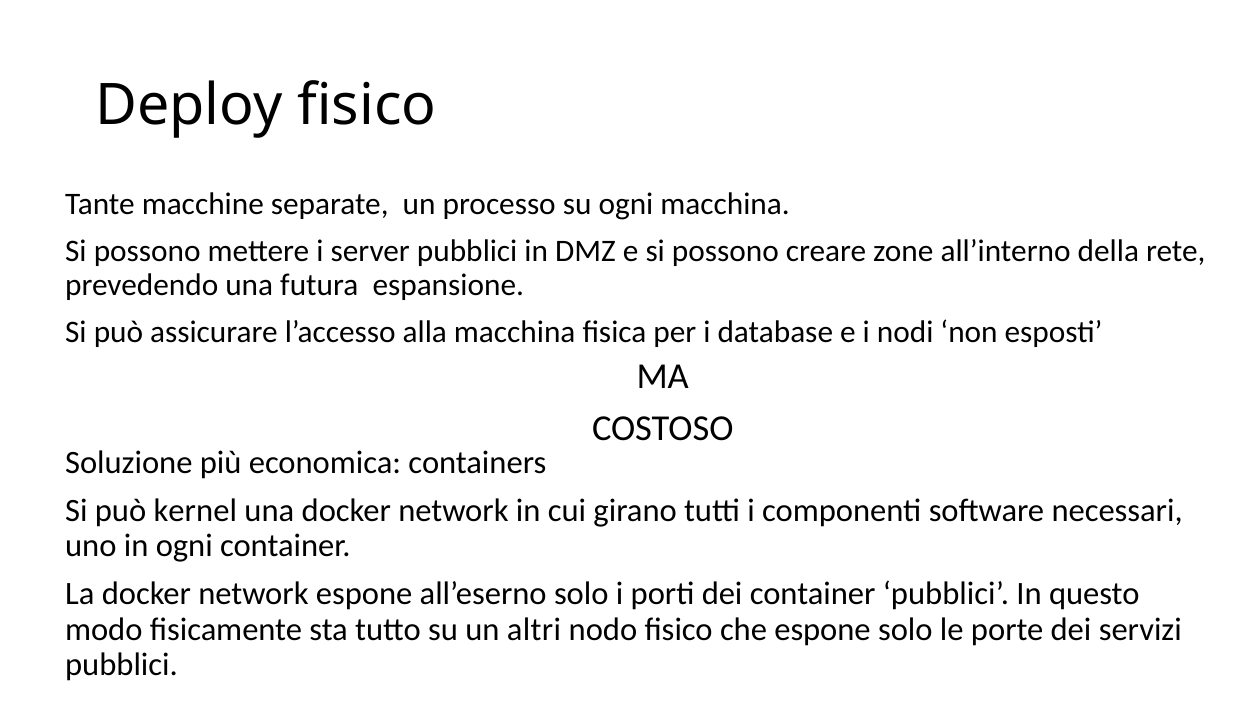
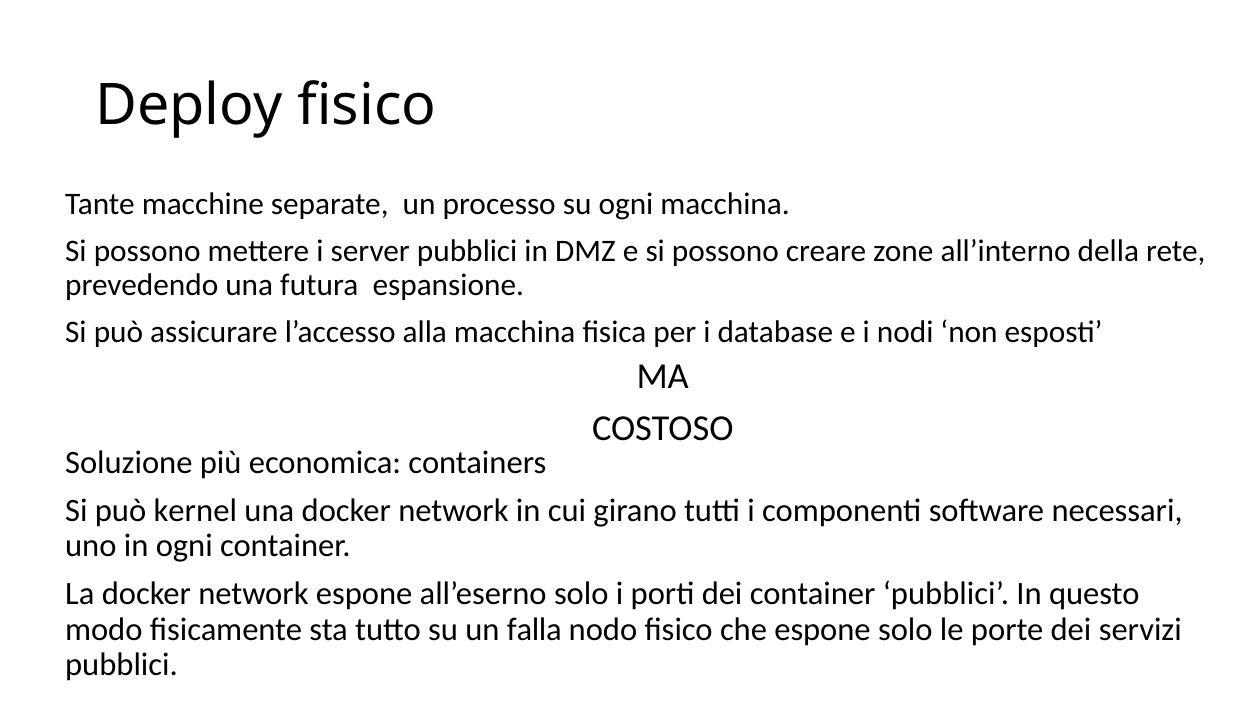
altri: altri -> falla
